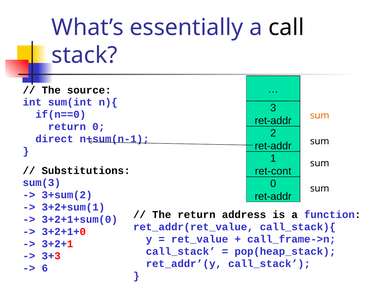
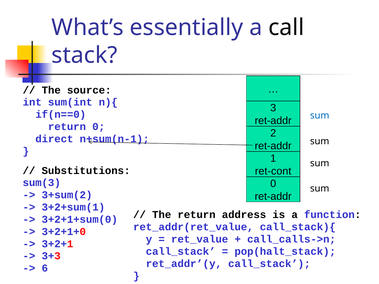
sum at (320, 116) colour: orange -> blue
call_frame->n: call_frame->n -> call_calls->n
pop(heap_stack: pop(heap_stack -> pop(halt_stack
